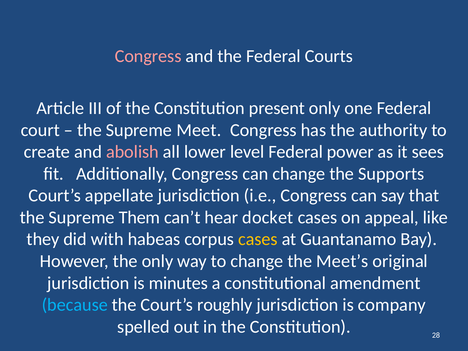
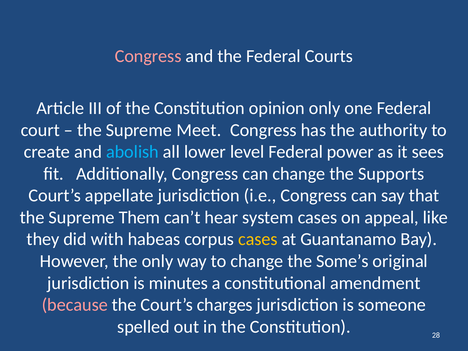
present: present -> opinion
abolish colour: pink -> light blue
docket: docket -> system
Meet’s: Meet’s -> Some’s
because colour: light blue -> pink
roughly: roughly -> charges
company: company -> someone
